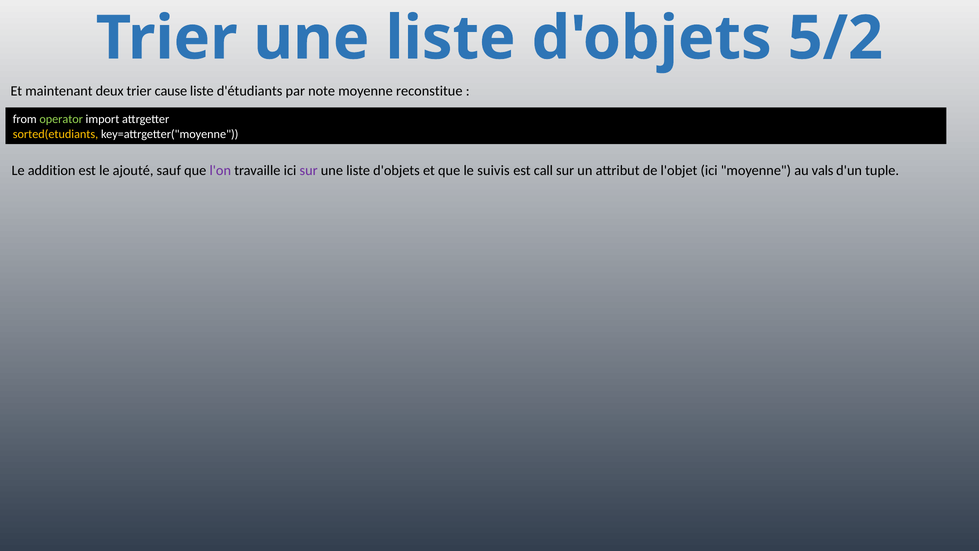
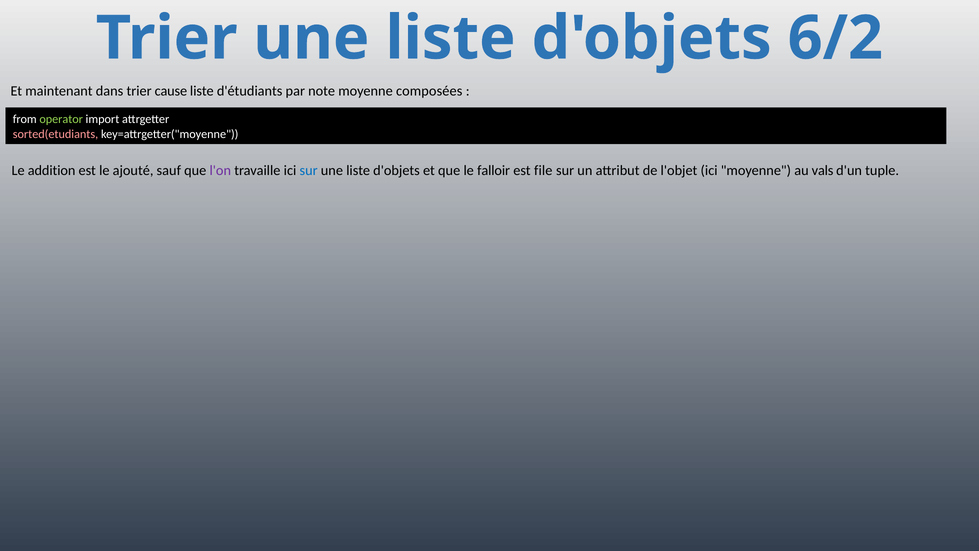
5/2: 5/2 -> 6/2
deux: deux -> dans
reconstitue: reconstitue -> composées
sorted(etudiants colour: yellow -> pink
sur at (309, 170) colour: purple -> blue
suivis: suivis -> falloir
call: call -> file
